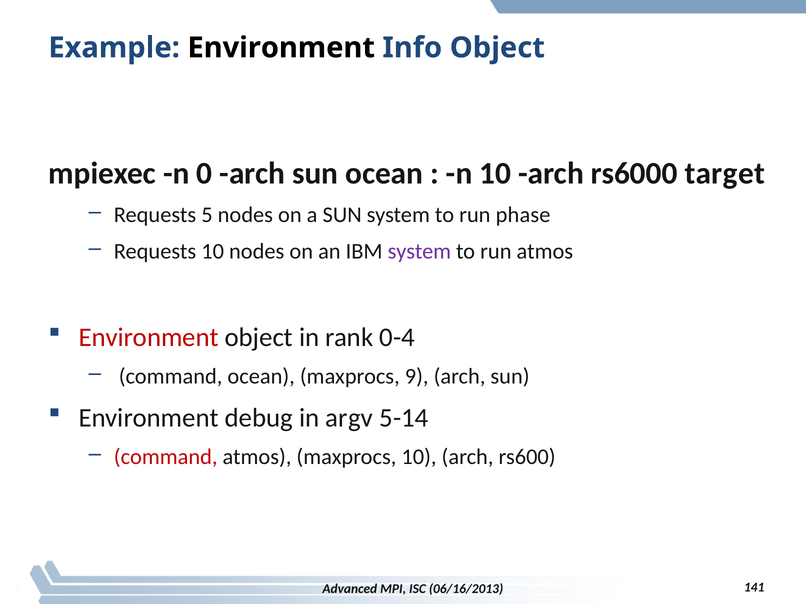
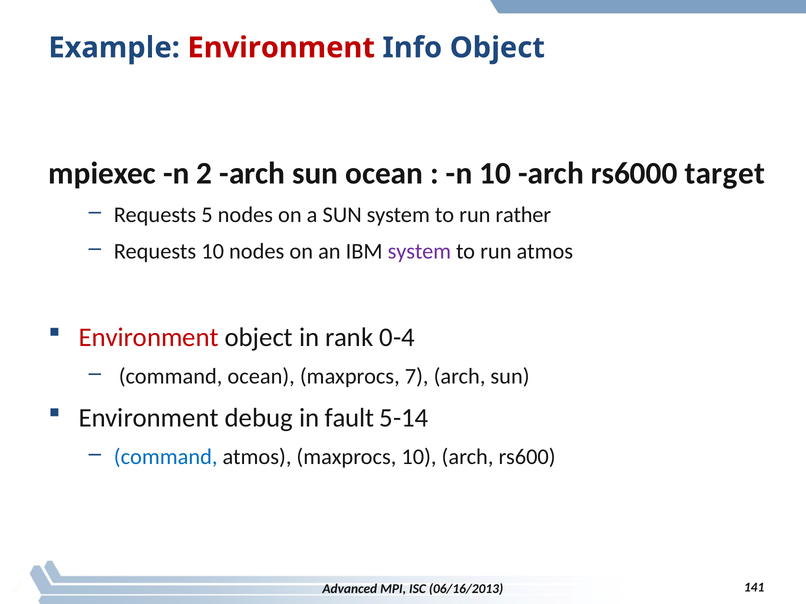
Environment at (281, 48) colour: black -> red
0: 0 -> 2
phase: phase -> rather
9: 9 -> 7
argv: argv -> fault
command at (166, 457) colour: red -> blue
